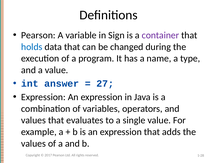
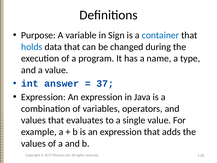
Pearson at (38, 35): Pearson -> Purpose
container colour: purple -> blue
27: 27 -> 37
